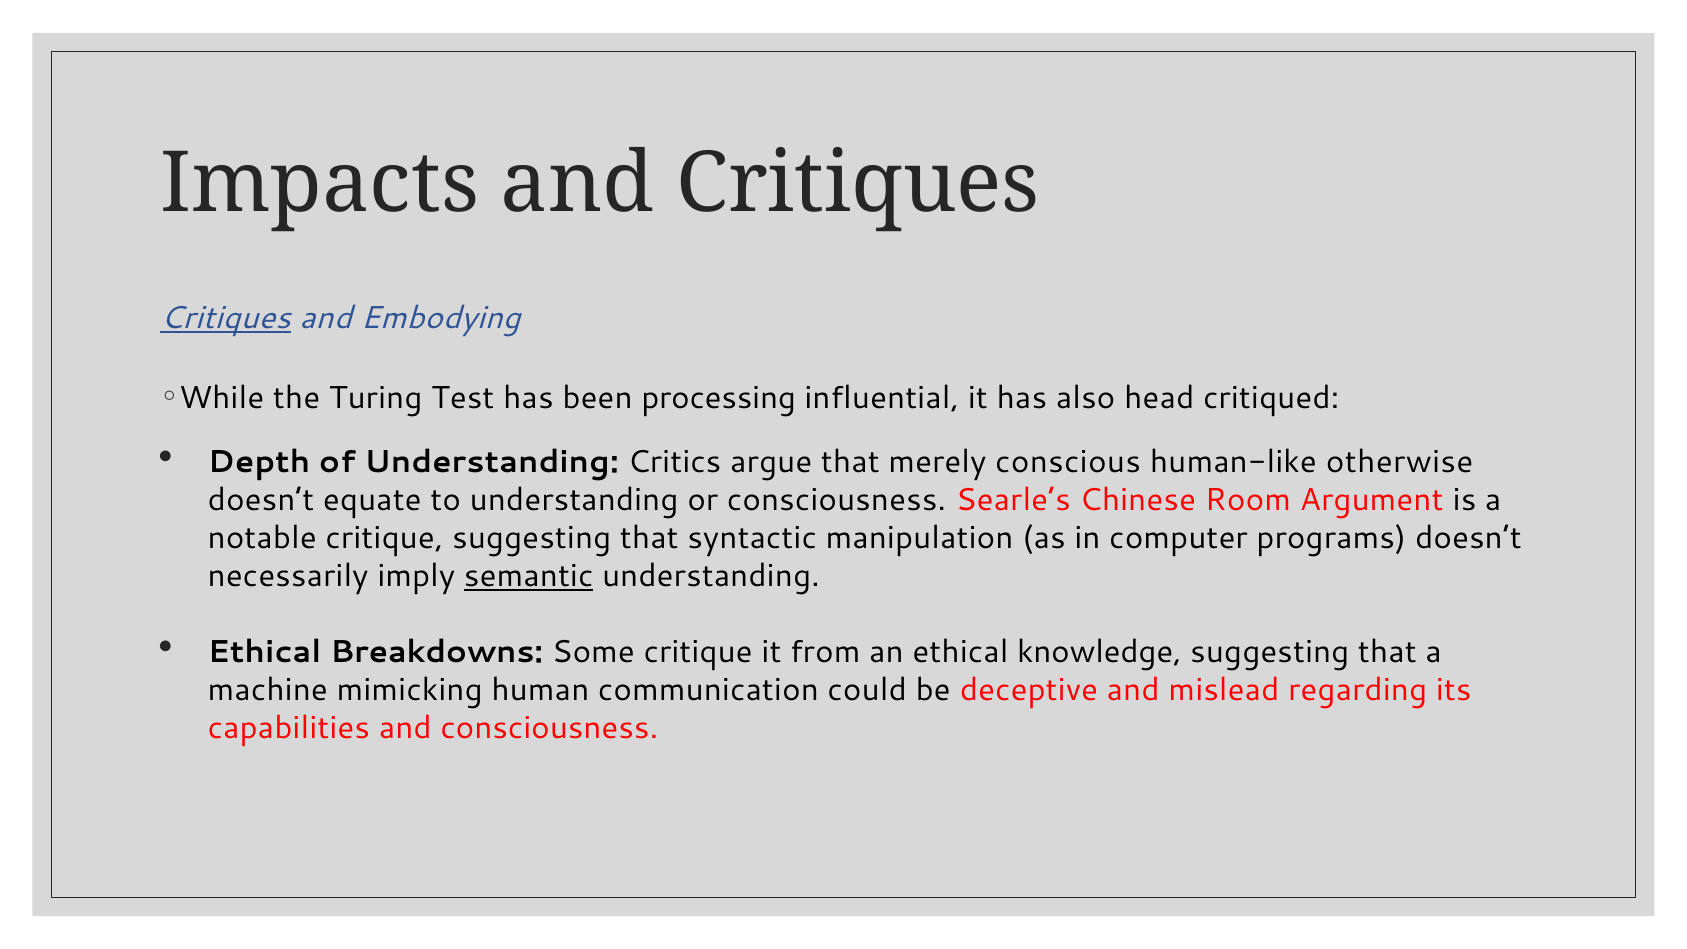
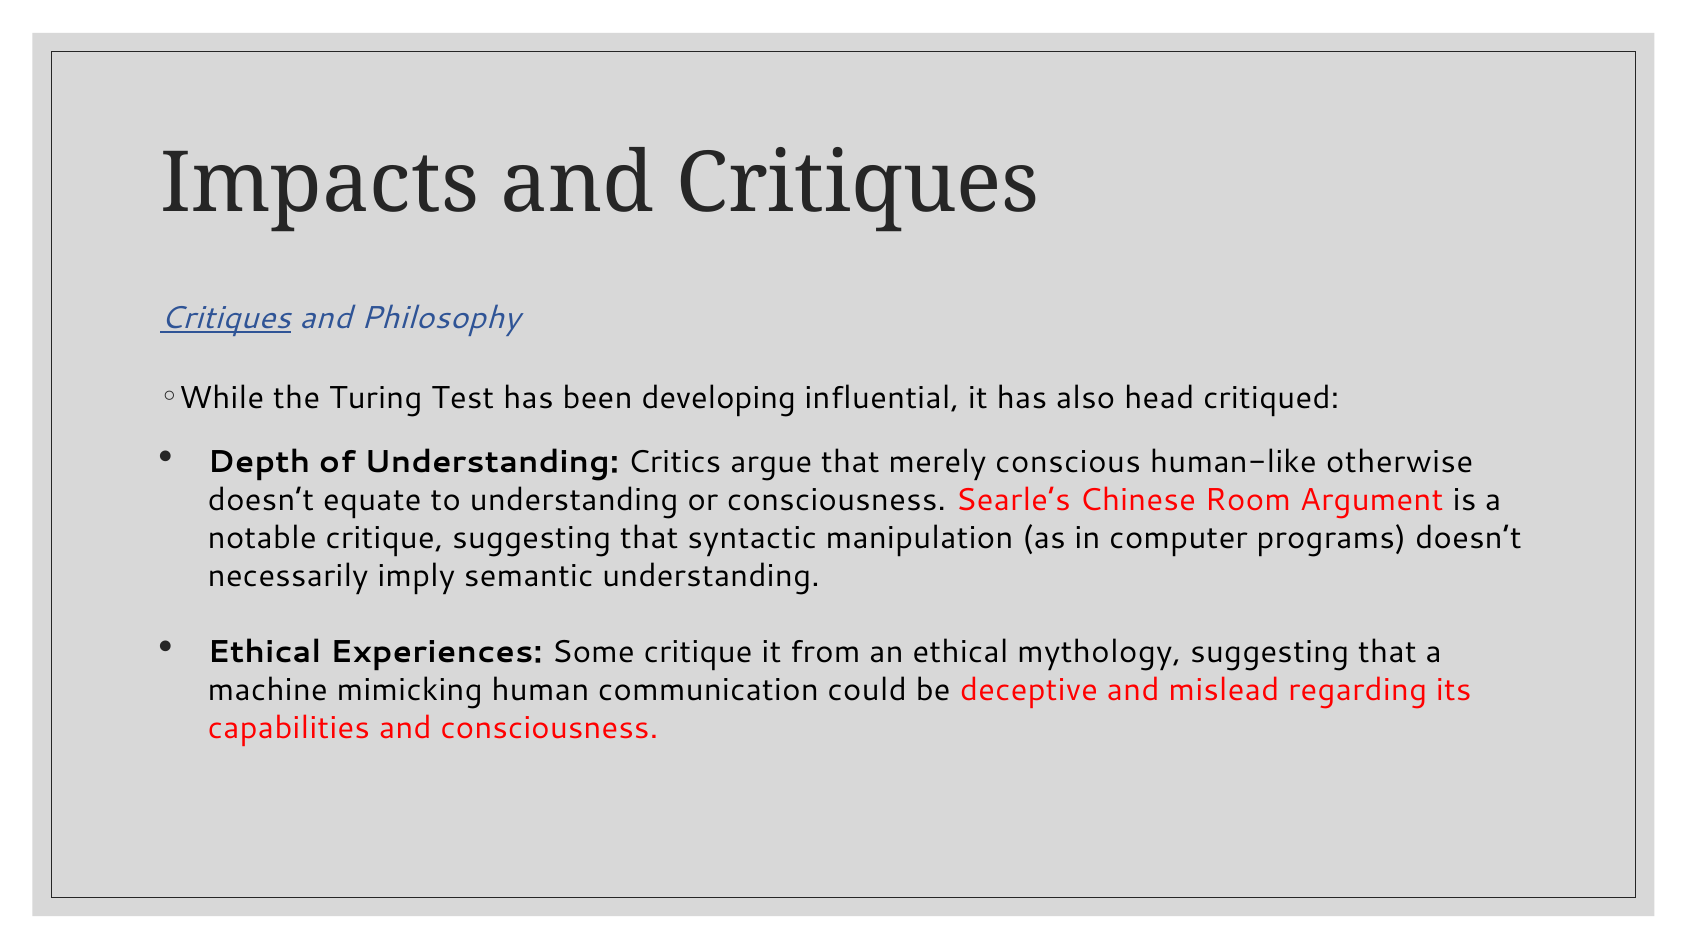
Embodying: Embodying -> Philosophy
processing: processing -> developing
semantic underline: present -> none
Breakdowns: Breakdowns -> Experiences
knowledge: knowledge -> mythology
